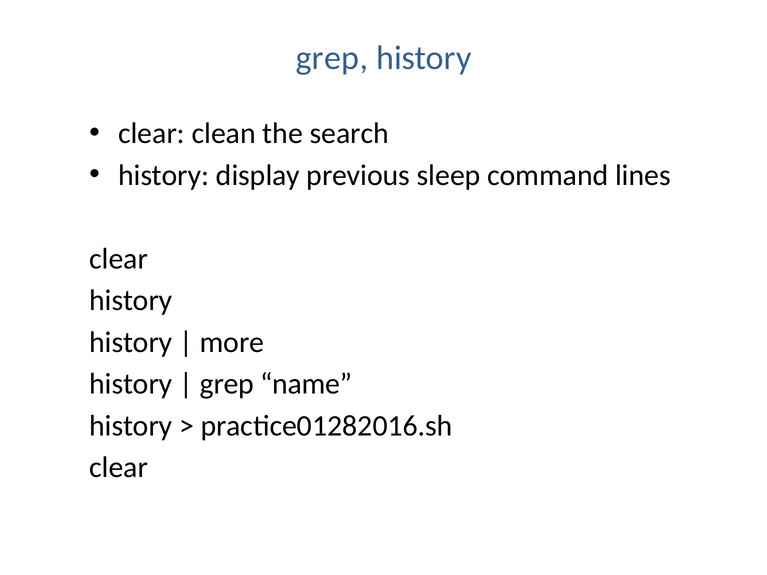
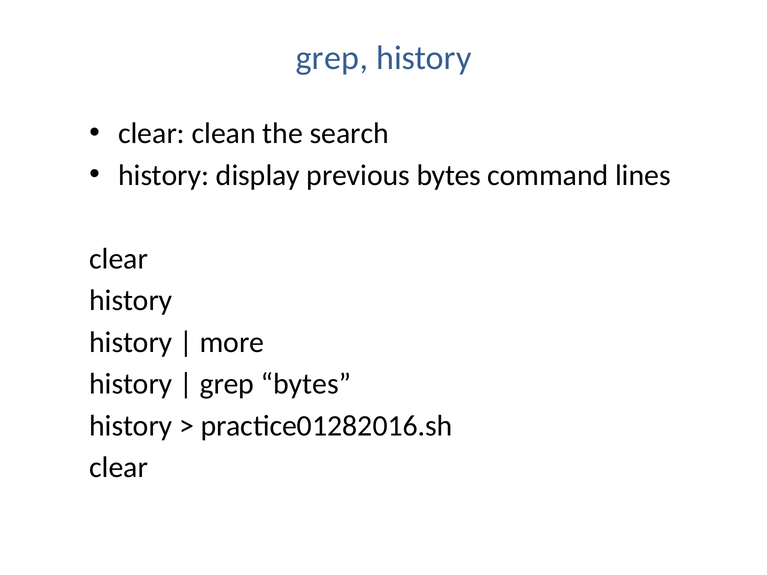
previous sleep: sleep -> bytes
grep name: name -> bytes
